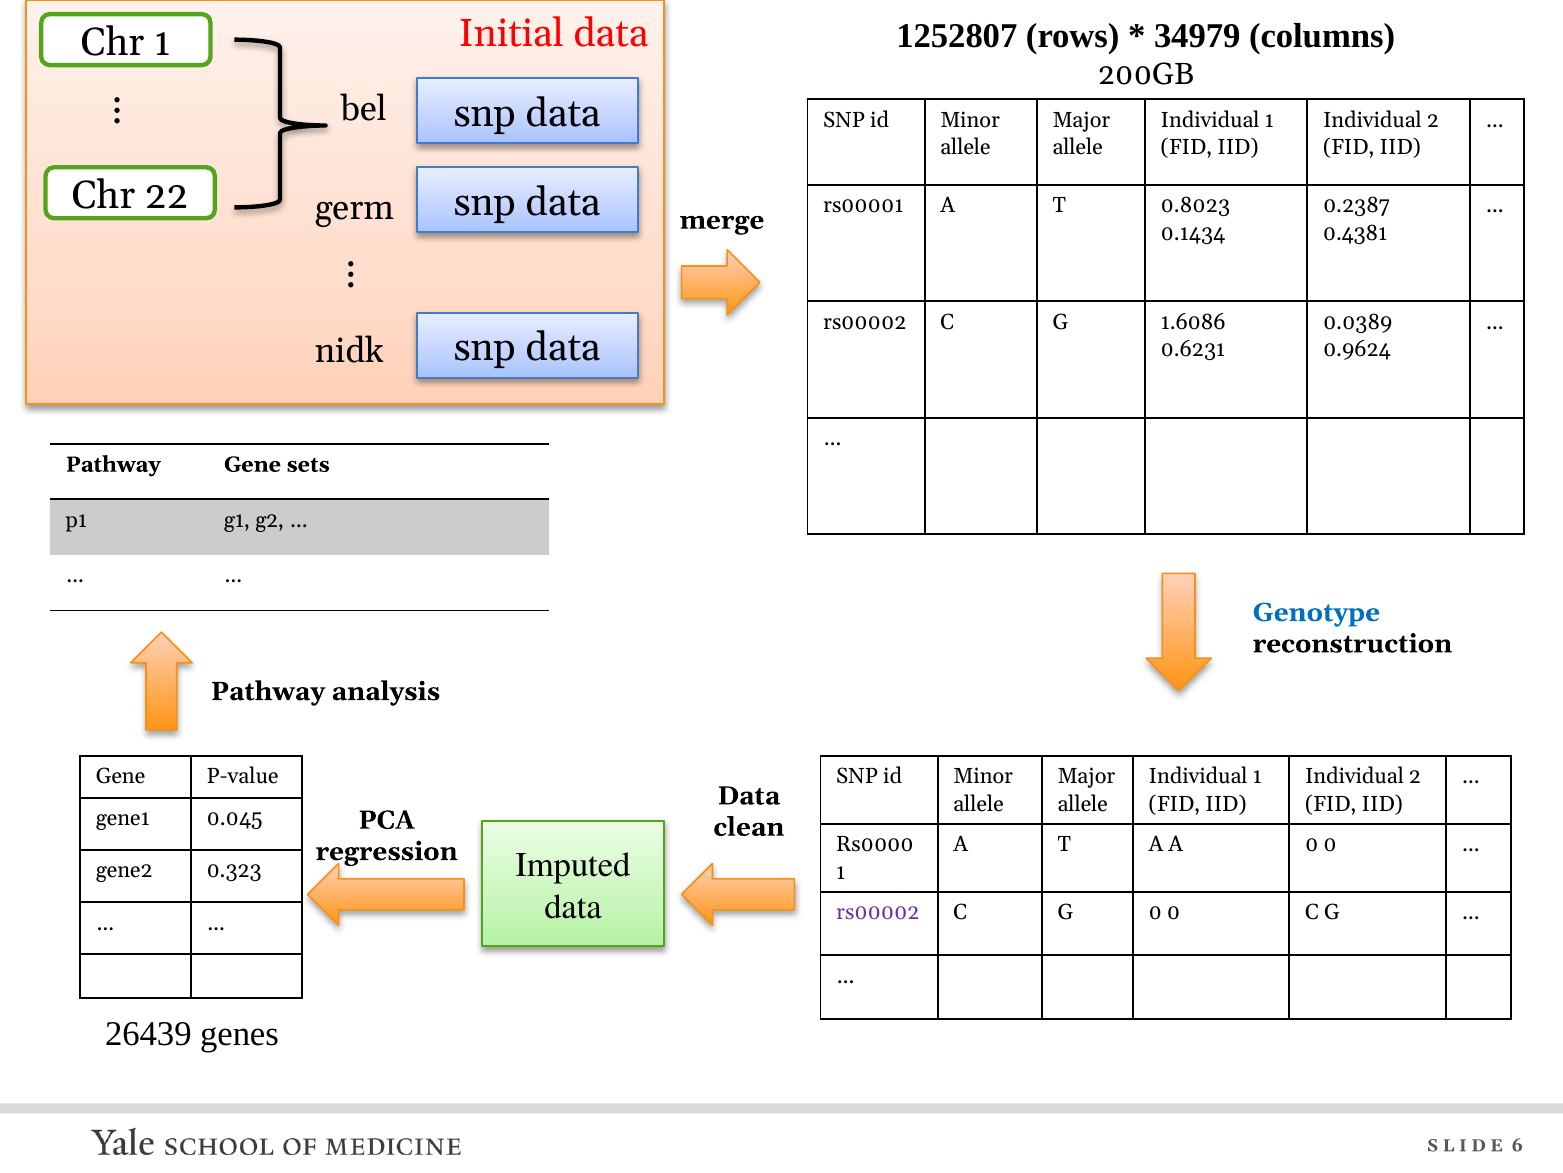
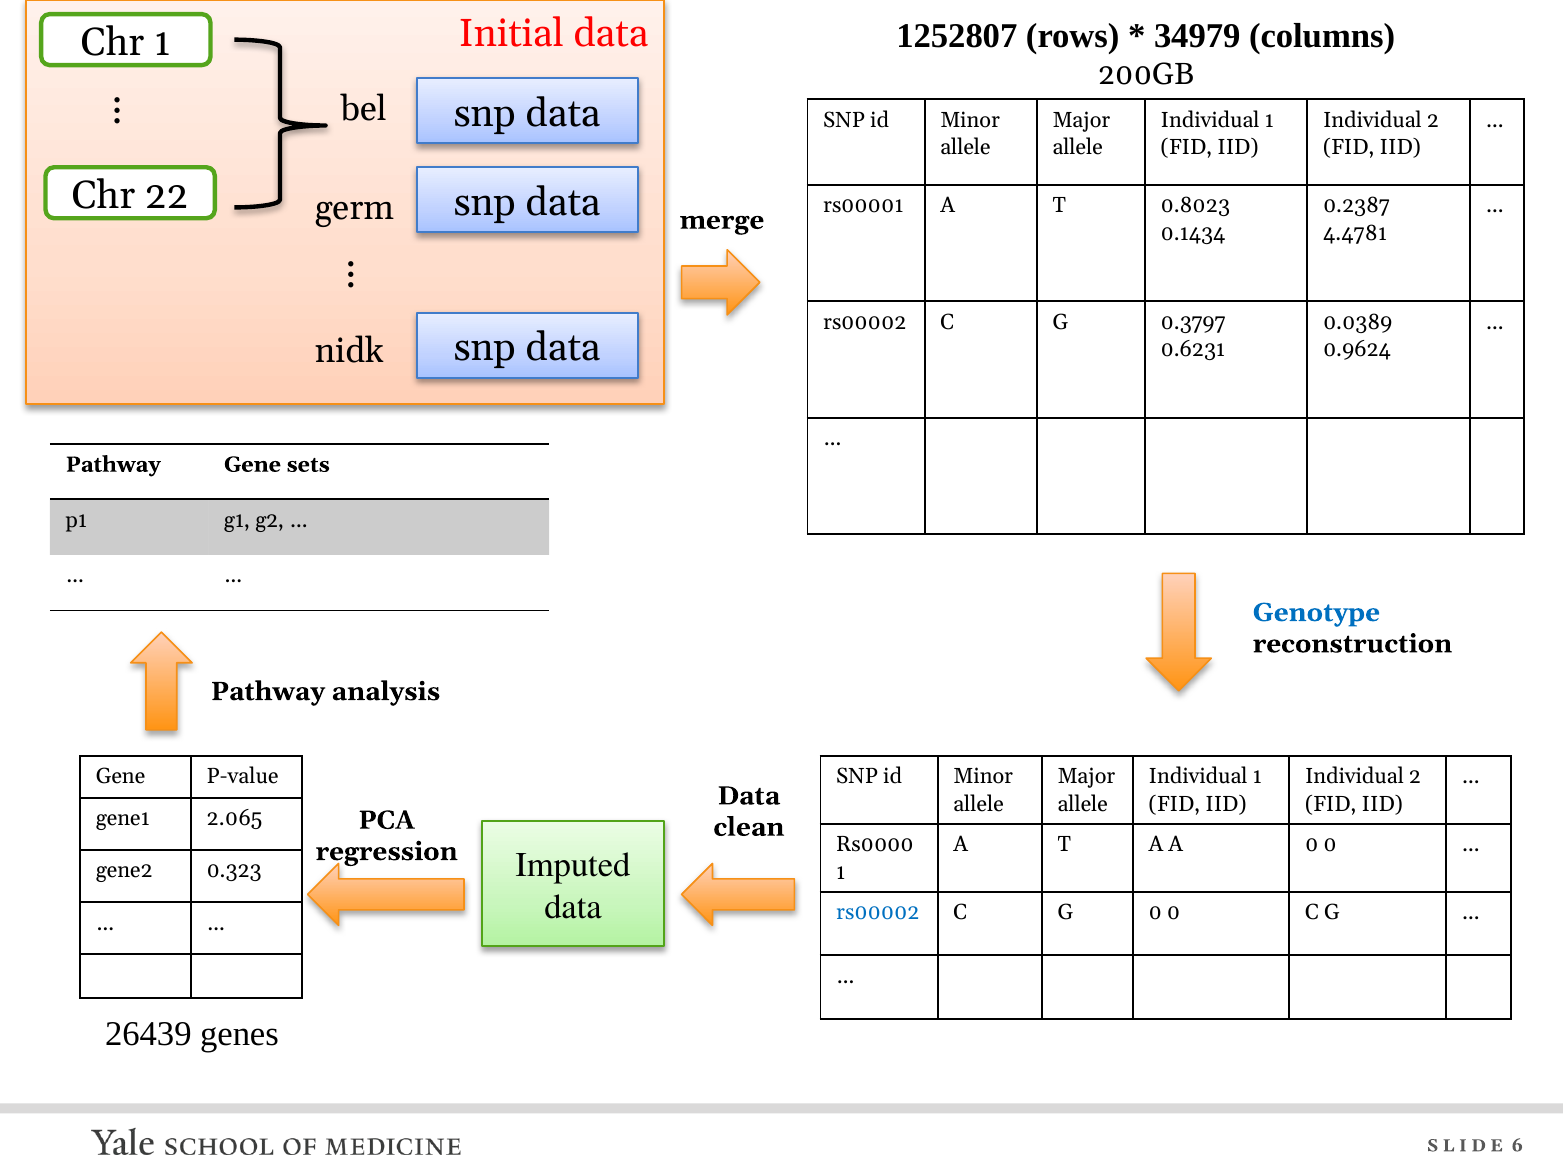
0.4381: 0.4381 -> 4.4781
1.6086: 1.6086 -> 0.3797
0.045: 0.045 -> 2.065
rs00002 at (878, 912) colour: purple -> blue
